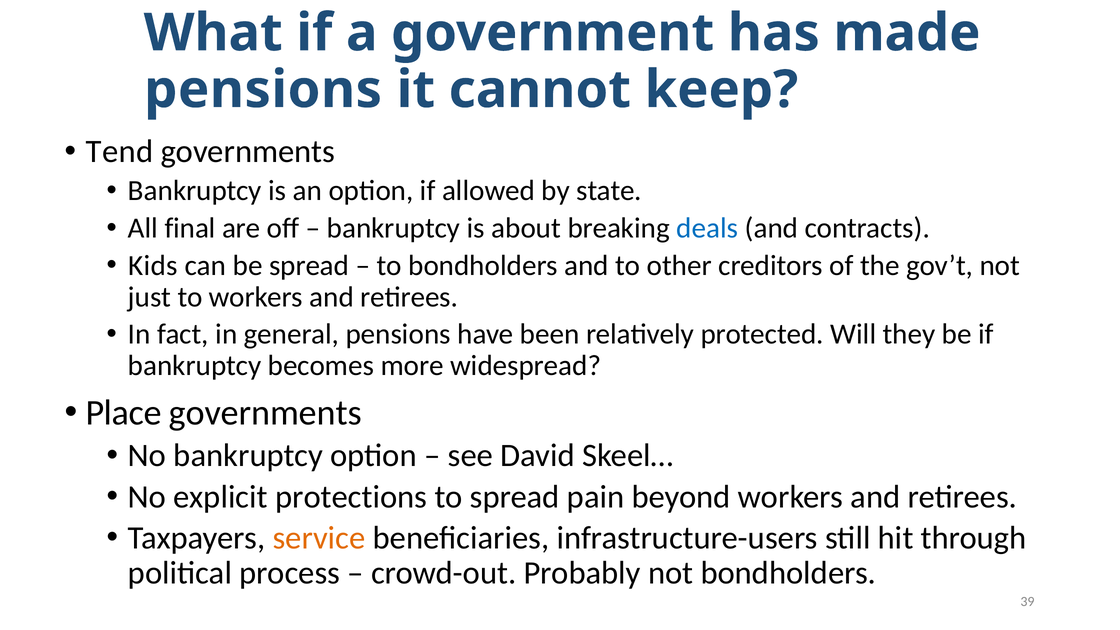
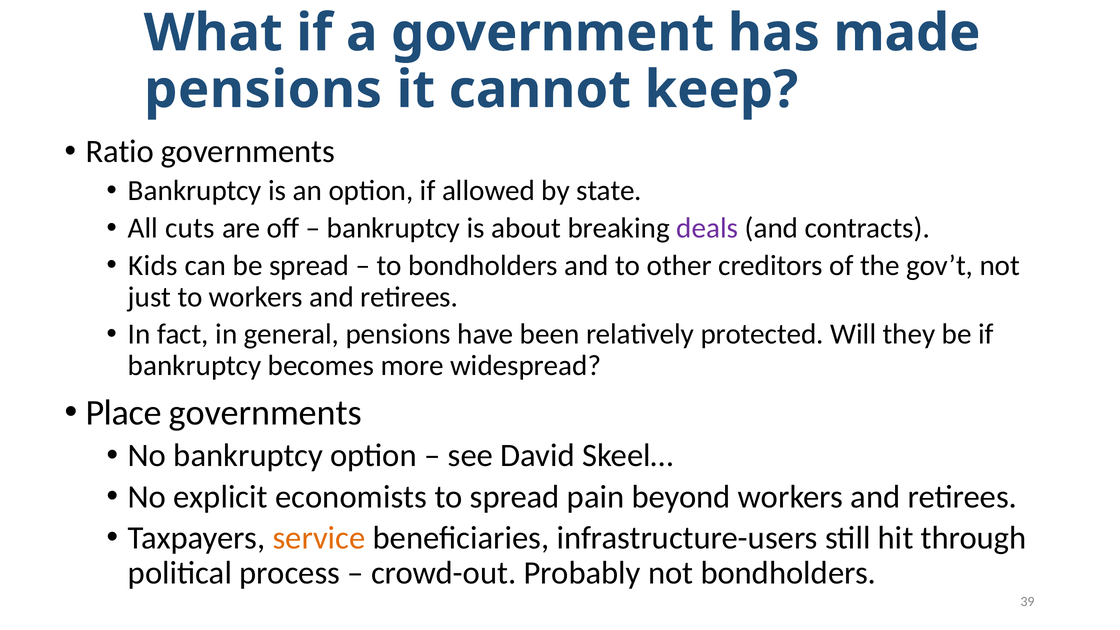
Tend: Tend -> Ratio
final: final -> cuts
deals colour: blue -> purple
protections: protections -> economists
